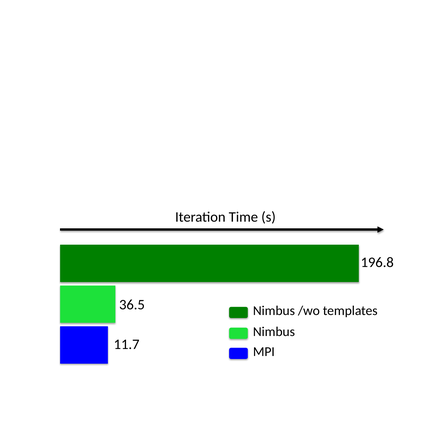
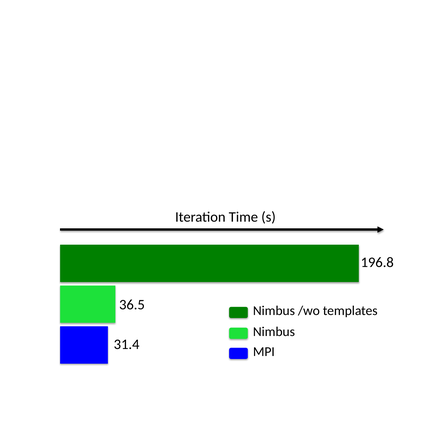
11.7: 11.7 -> 31.4
